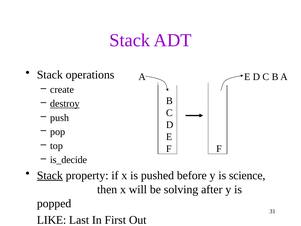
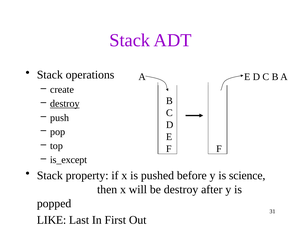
is_decide: is_decide -> is_except
Stack at (50, 175) underline: present -> none
be solving: solving -> destroy
